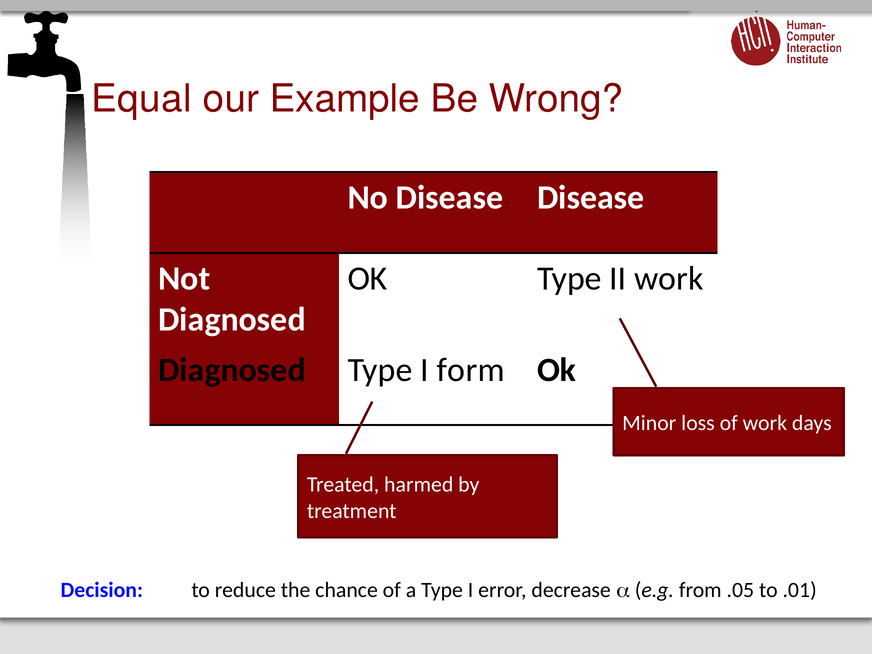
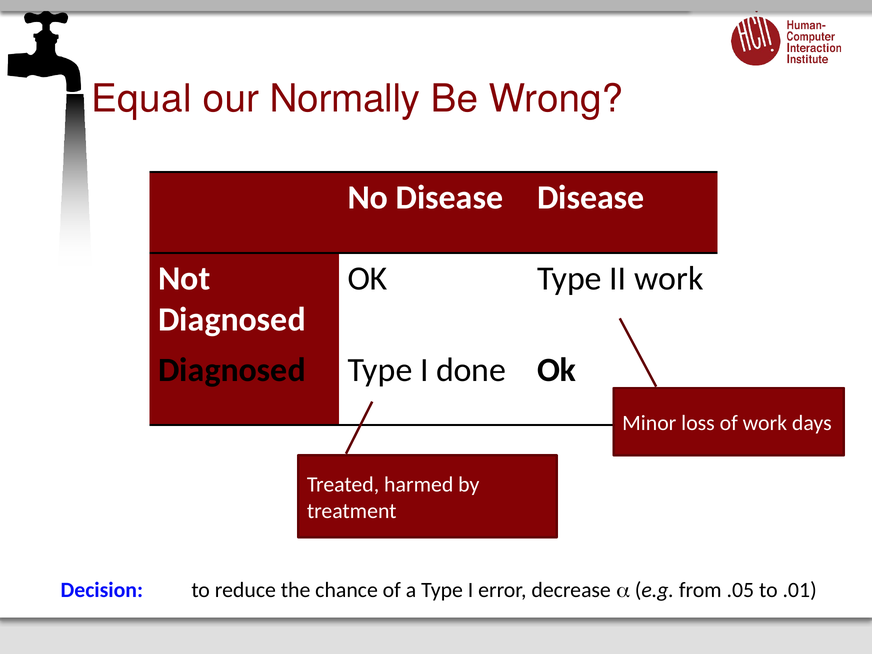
Example: Example -> Normally
form: form -> done
